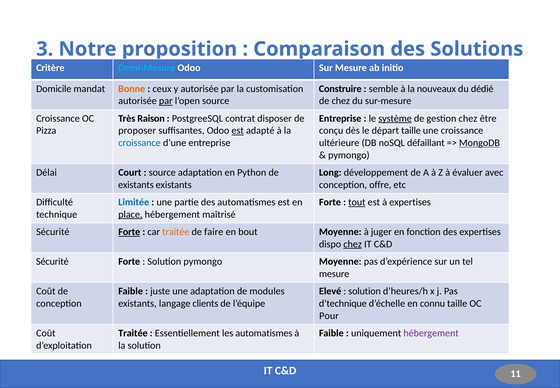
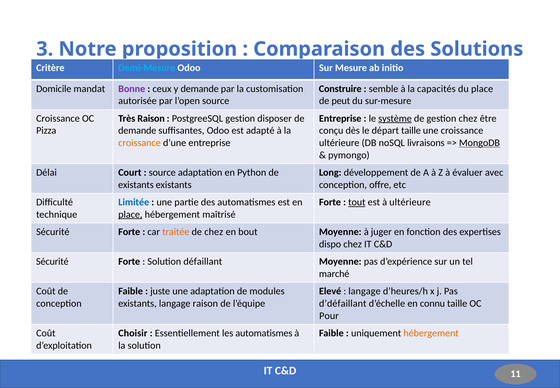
Bonne colour: orange -> purple
y autorisée: autorisée -> demande
nouveaux: nouveaux -> capacités
du dédié: dédié -> place
par at (166, 101) underline: present -> none
de chez: chez -> peut
PostgreeSQL contrat: contrat -> gestion
proposer at (137, 131): proposer -> demande
est at (238, 131) underline: present -> none
croissance at (140, 143) colour: blue -> orange
défaillant: défaillant -> livraisons
à expertises: expertises -> ultérieure
Forte at (129, 232) underline: present -> none
de faire: faire -> chez
chez at (353, 244) underline: present -> none
Solution pymongo: pymongo -> défaillant
mesure at (334, 274): mesure -> marché
solution at (365, 291): solution -> langage
langage clients: clients -> raison
d’technique: d’technique -> d’défaillant
Traitée at (133, 333): Traitée -> Choisir
hébergement at (431, 333) colour: purple -> orange
